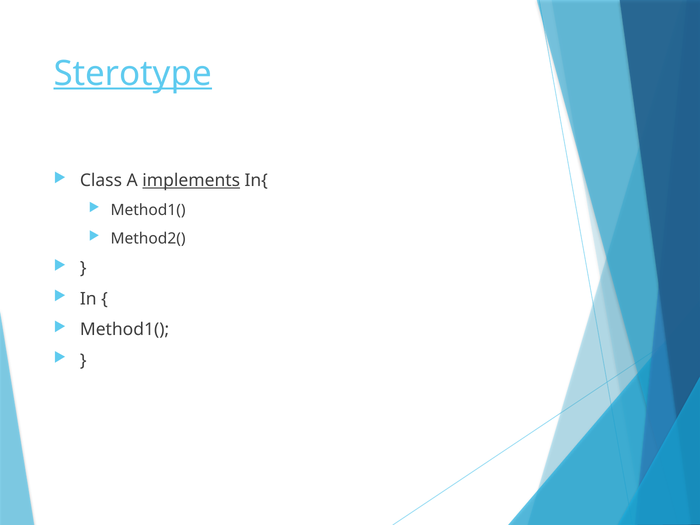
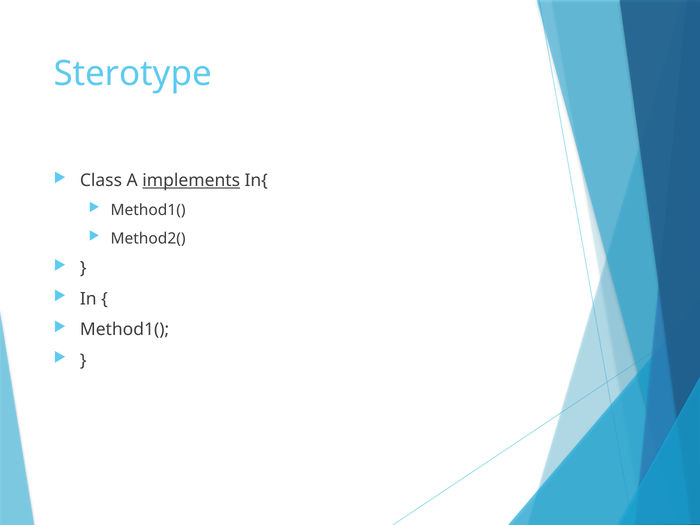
Sterotype underline: present -> none
